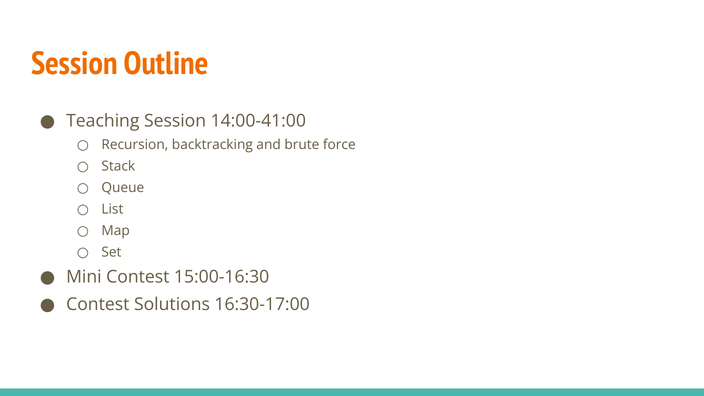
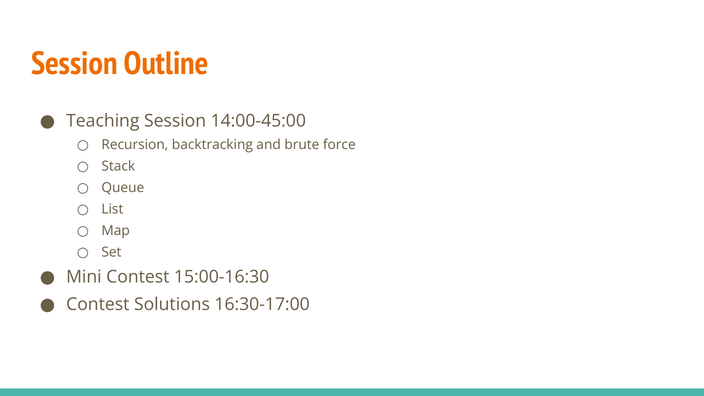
14:00-41:00: 14:00-41:00 -> 14:00-45:00
